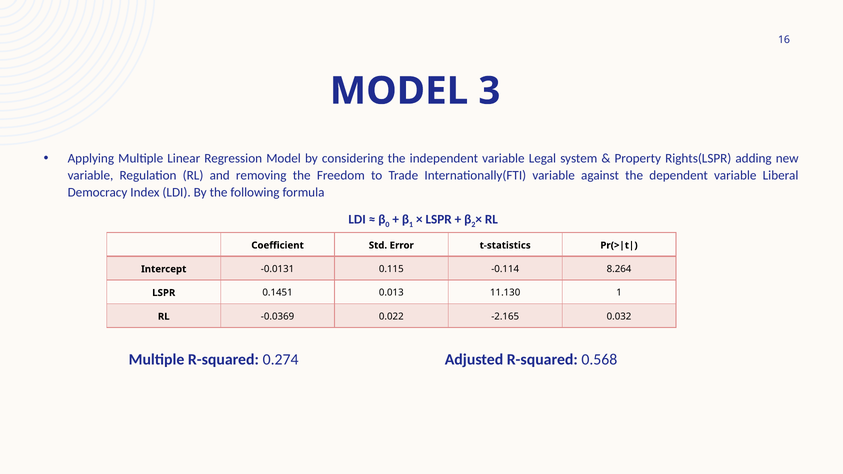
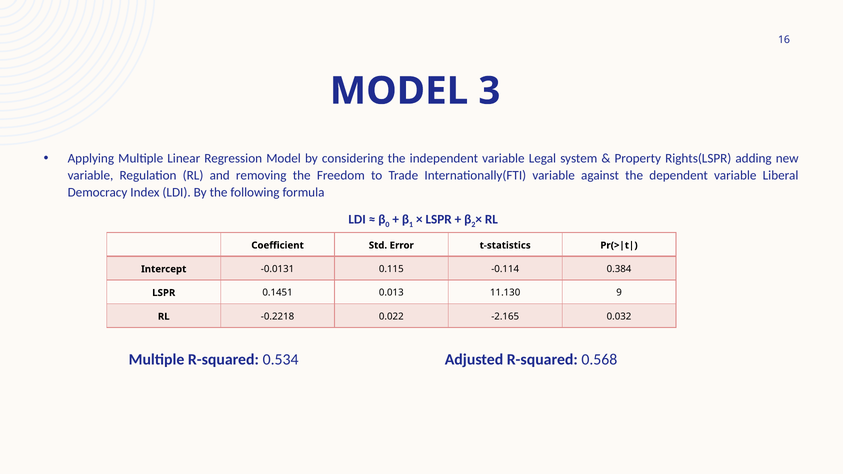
8.264: 8.264 -> 0.384
11.130 1: 1 -> 9
-0.0369: -0.0369 -> -0.2218
0.274: 0.274 -> 0.534
